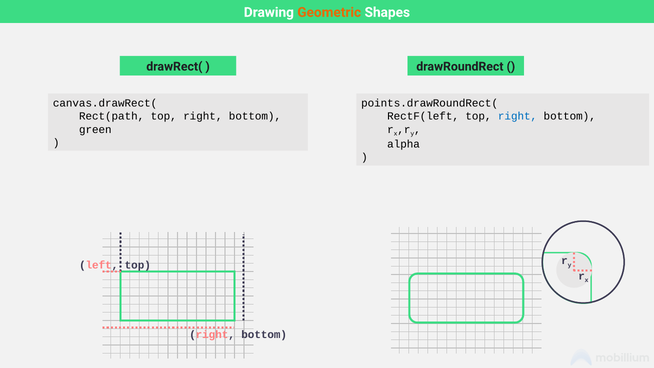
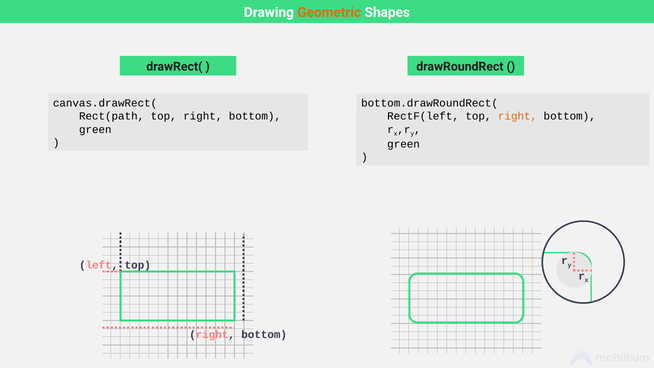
points.drawRoundRect(: points.drawRoundRect( -> bottom.drawRoundRect(
right at (518, 116) colour: blue -> orange
alpha at (404, 144): alpha -> green
